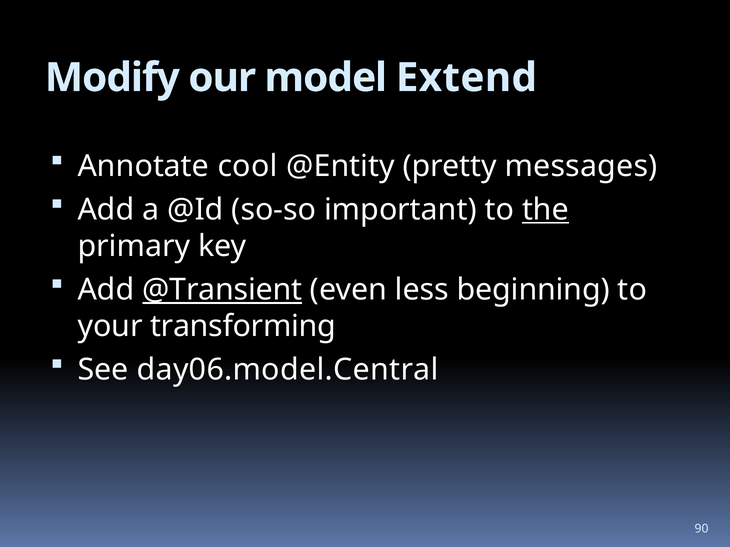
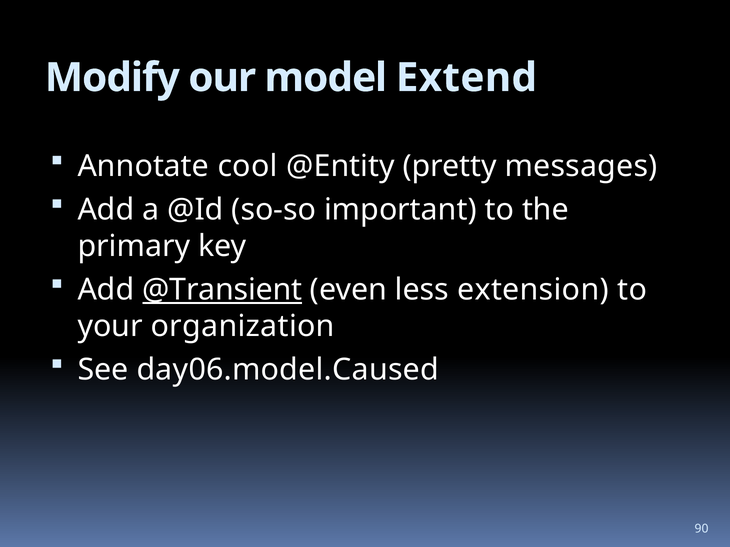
the underline: present -> none
beginning: beginning -> extension
transforming: transforming -> organization
day06.model.Central: day06.model.Central -> day06.model.Caused
